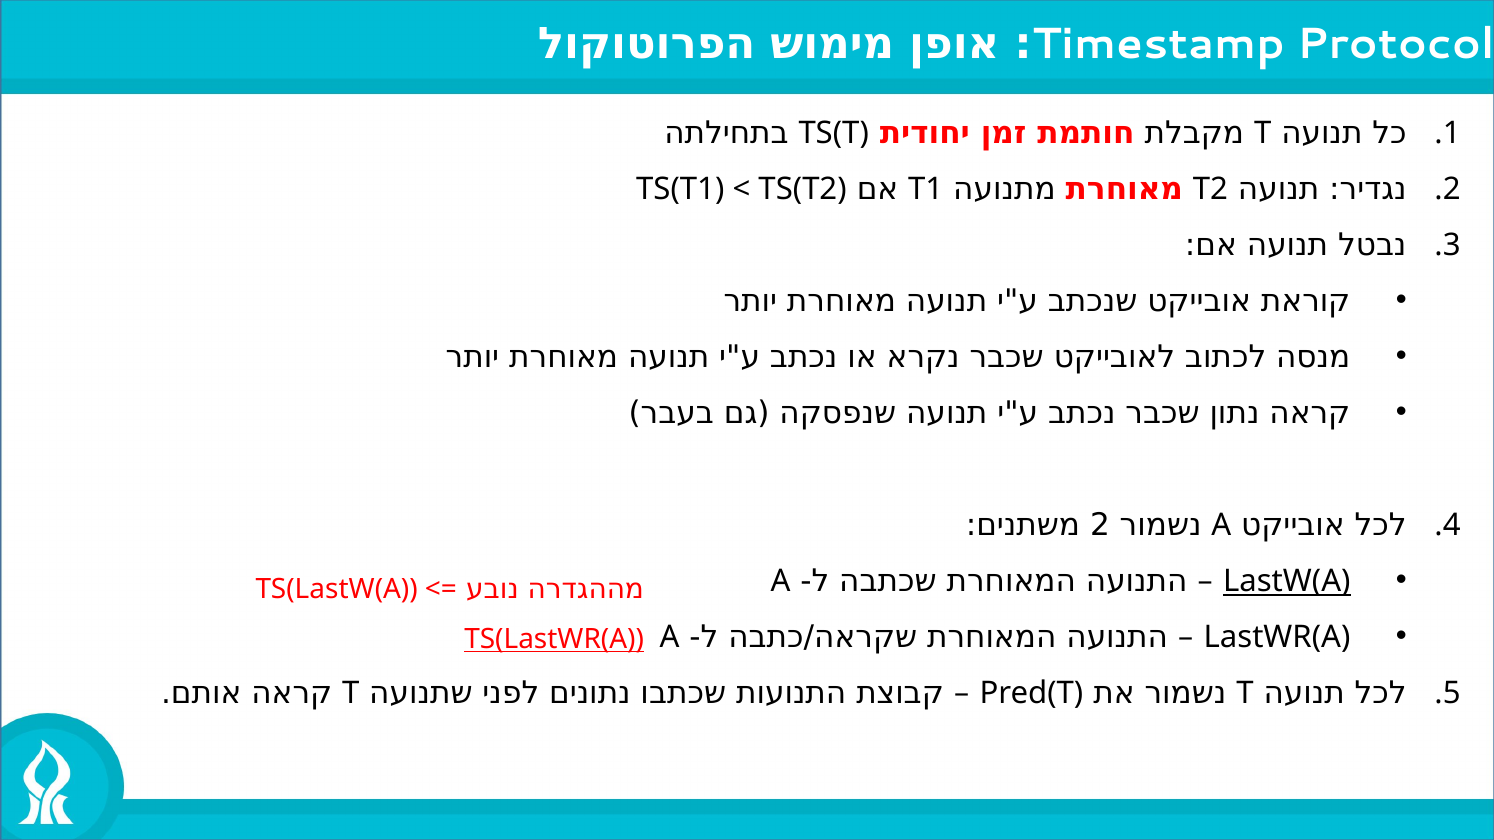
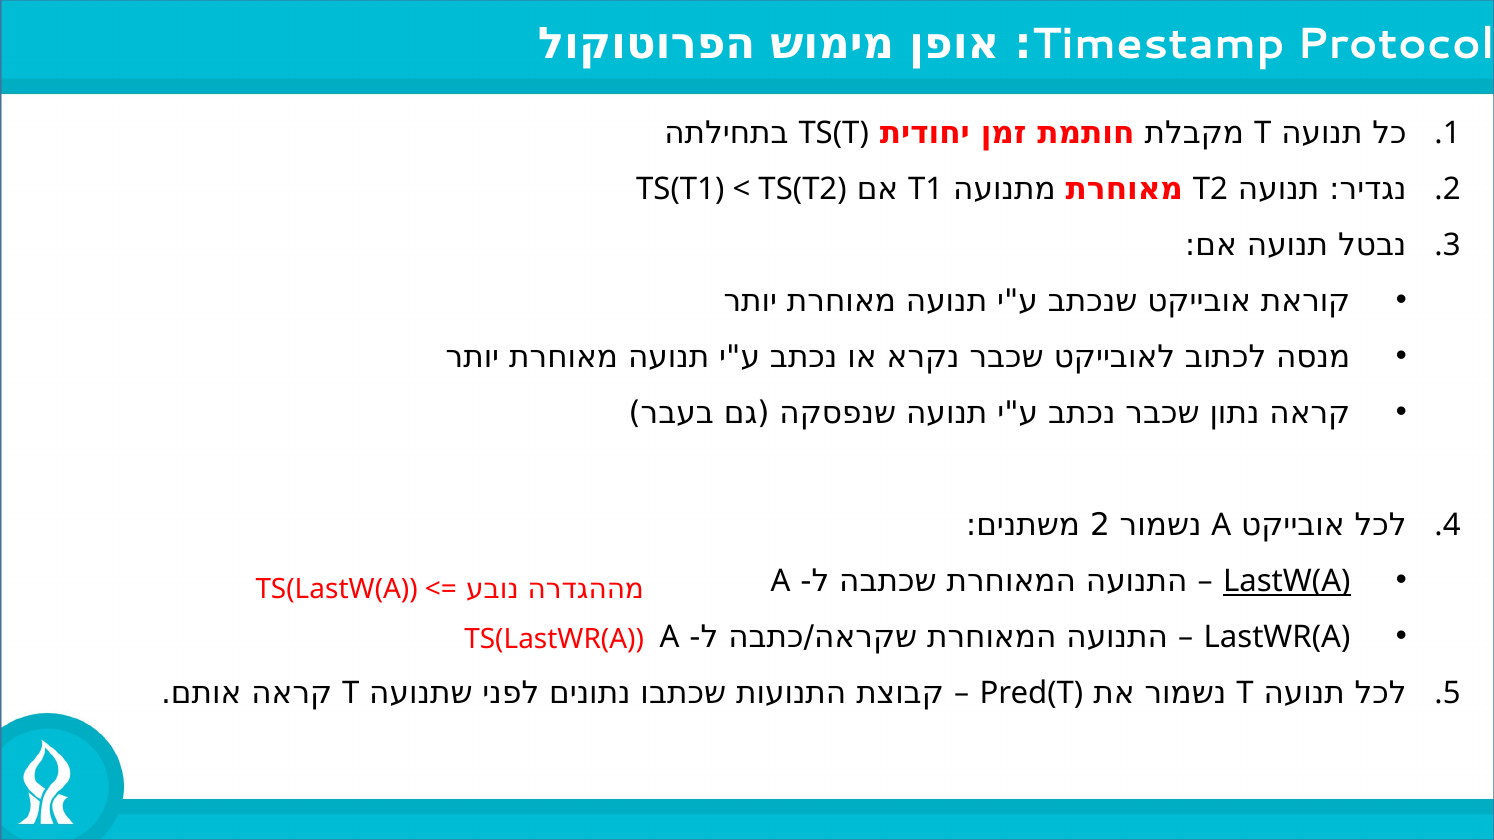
TS(LastWR(A underline: present -> none
